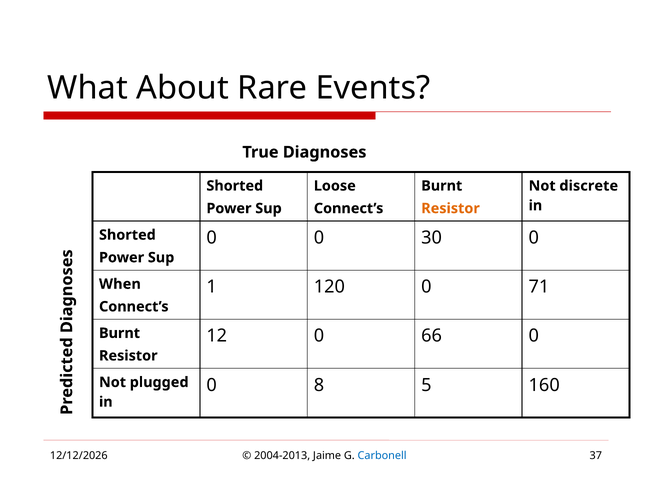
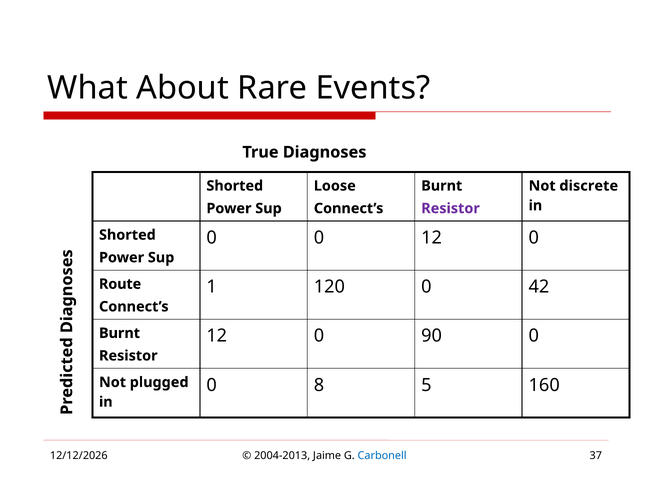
Resistor at (451, 208) colour: orange -> purple
0 30: 30 -> 12
When: When -> Route
71: 71 -> 42
66: 66 -> 90
